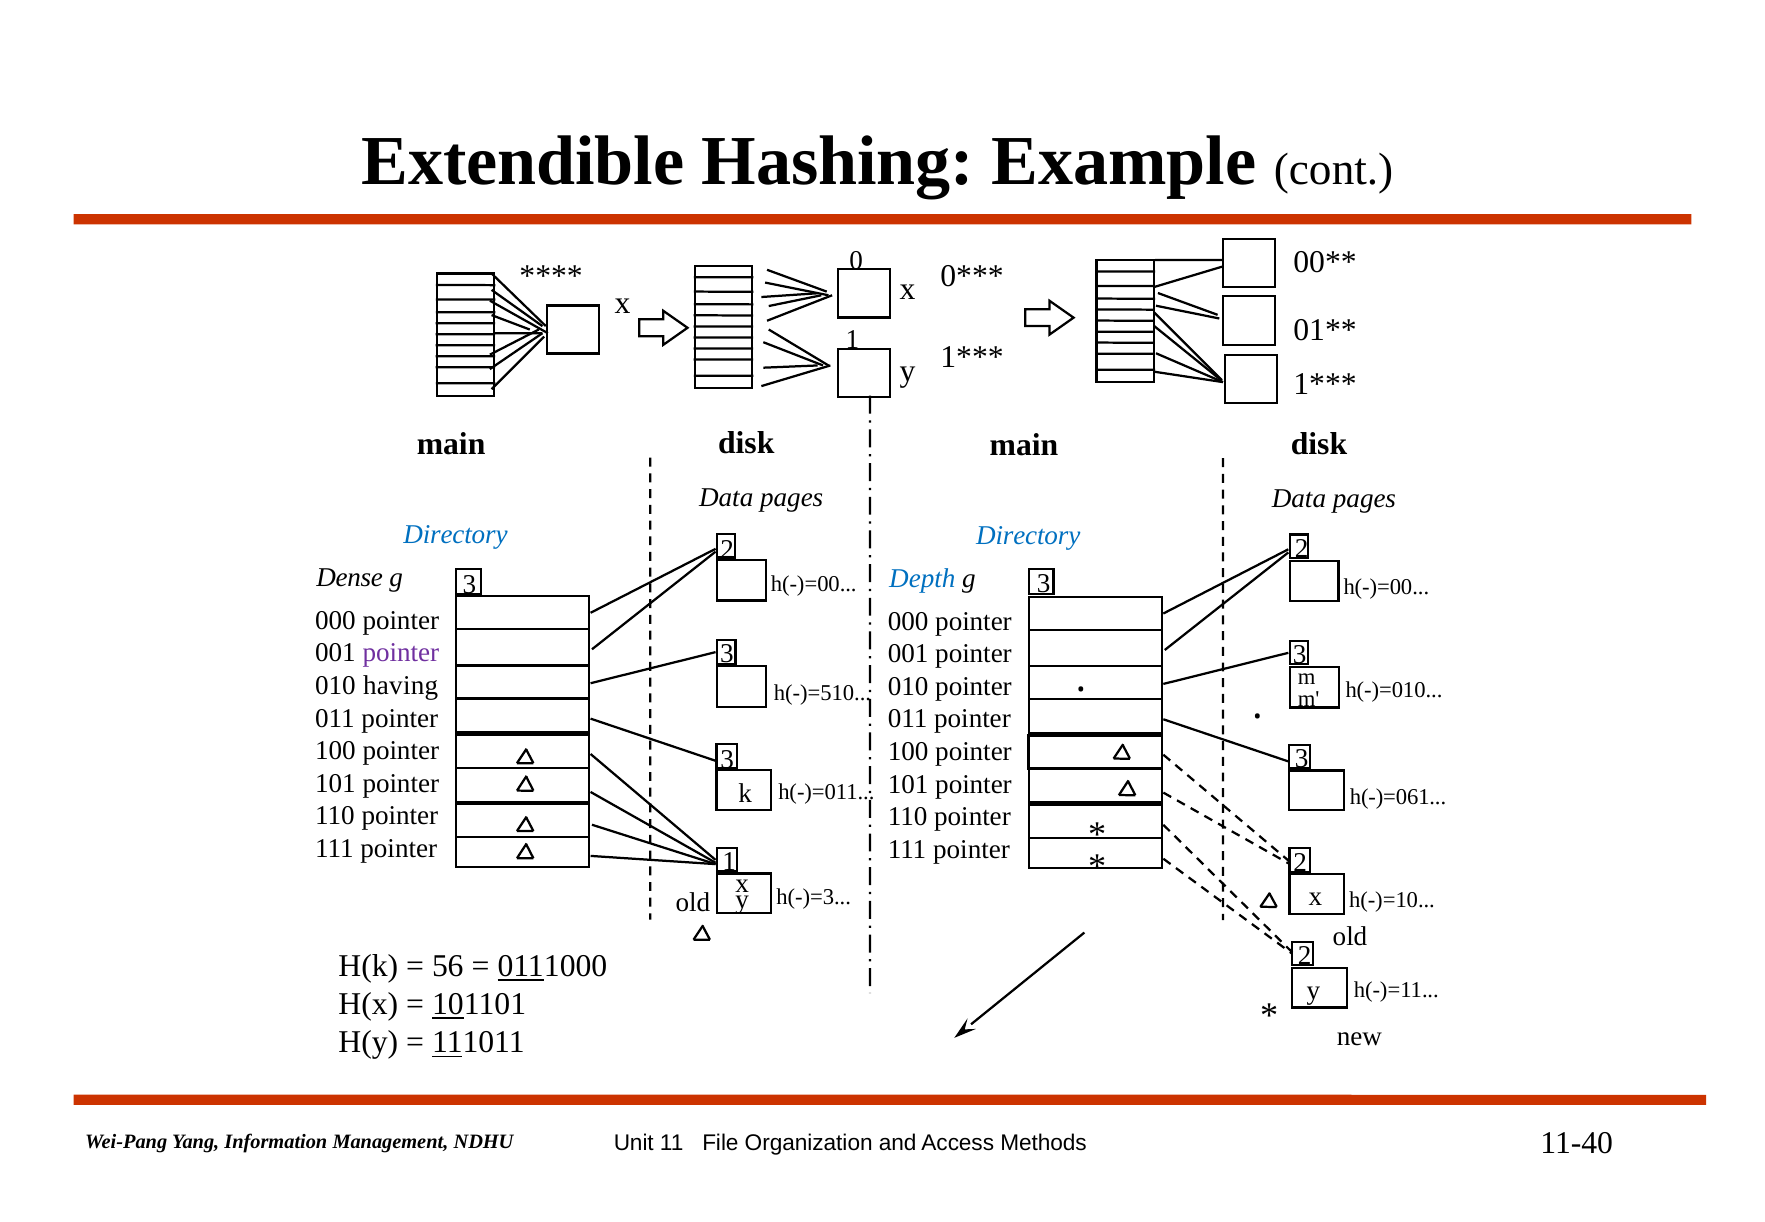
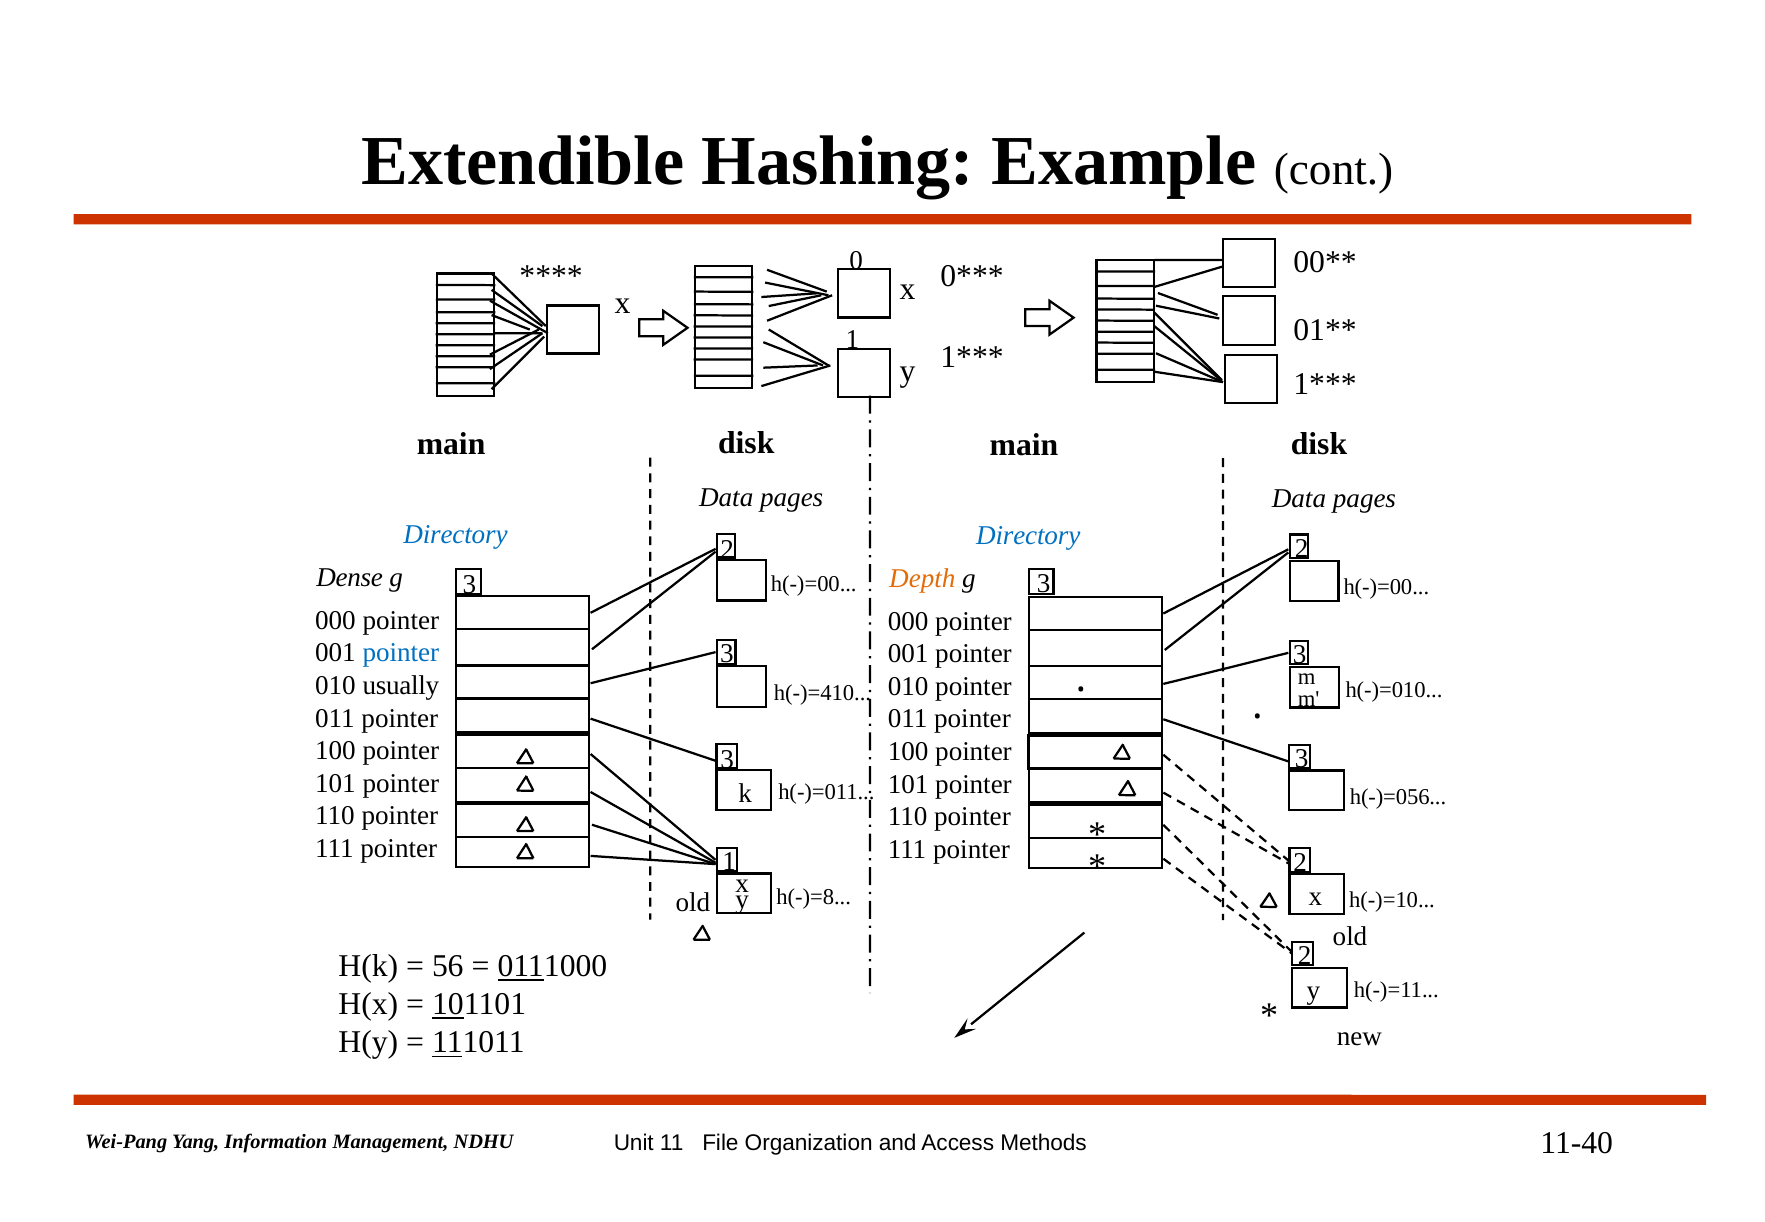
Depth colour: blue -> orange
pointer at (401, 653) colour: purple -> blue
having: having -> usually
h(-)=510: h(-)=510 -> h(-)=410
h(-)=061: h(-)=061 -> h(-)=056
h(-)=3: h(-)=3 -> h(-)=8
